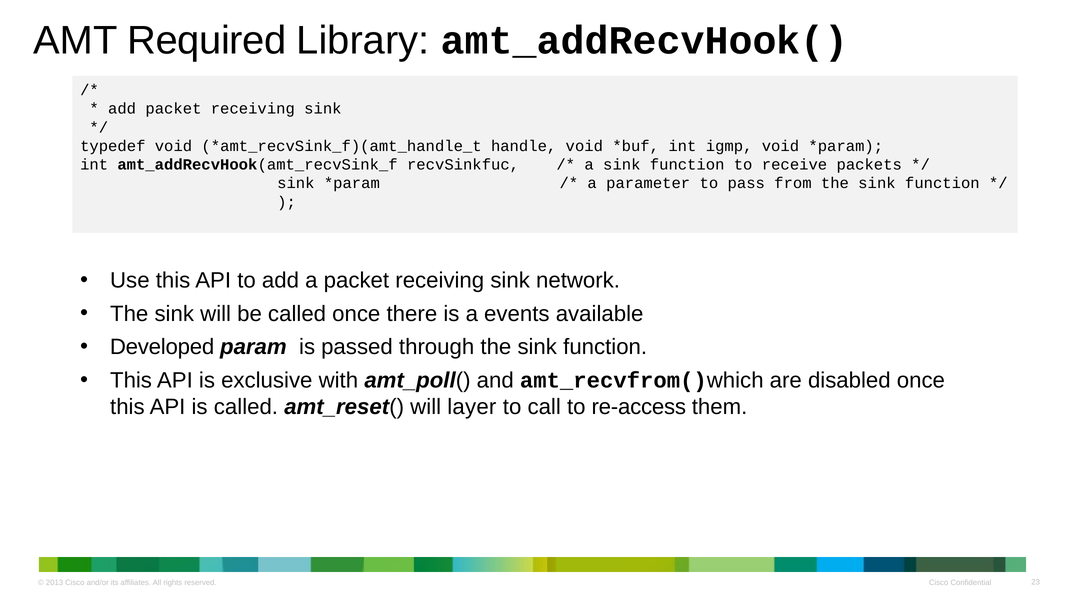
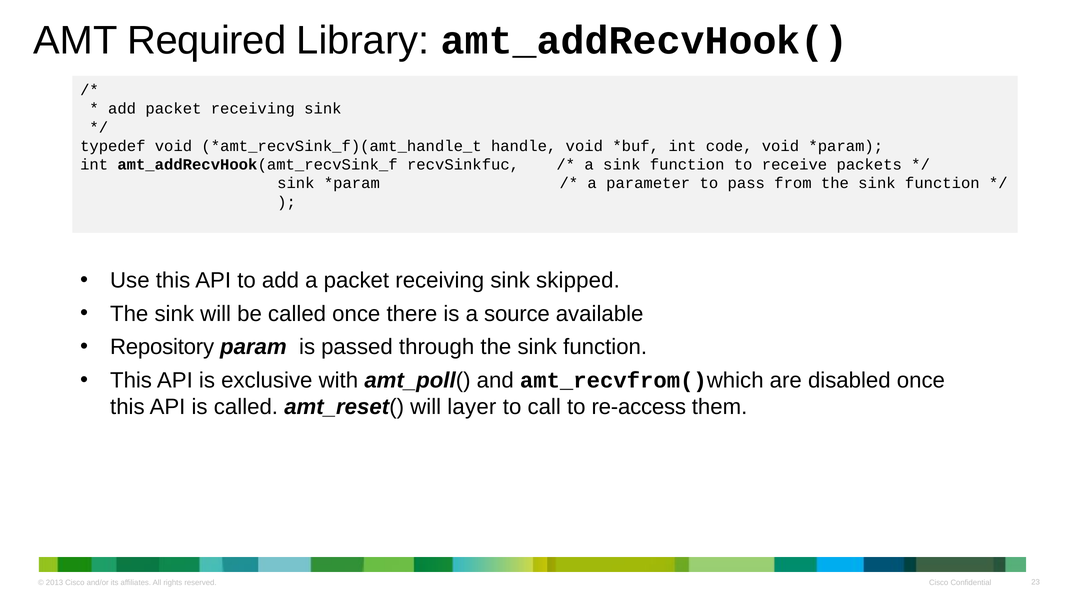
igmp: igmp -> code
network: network -> skipped
events: events -> source
Developed: Developed -> Repository
